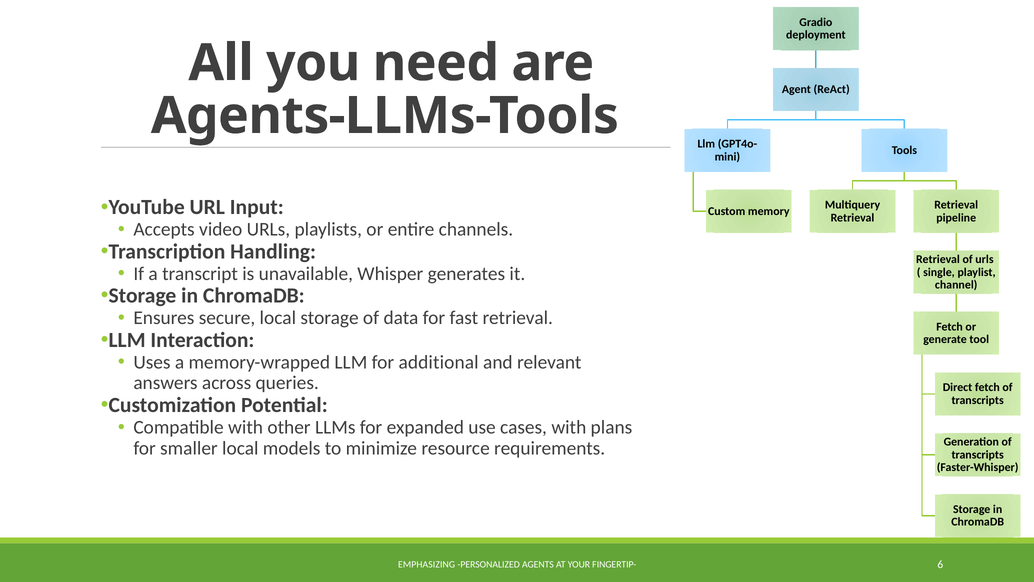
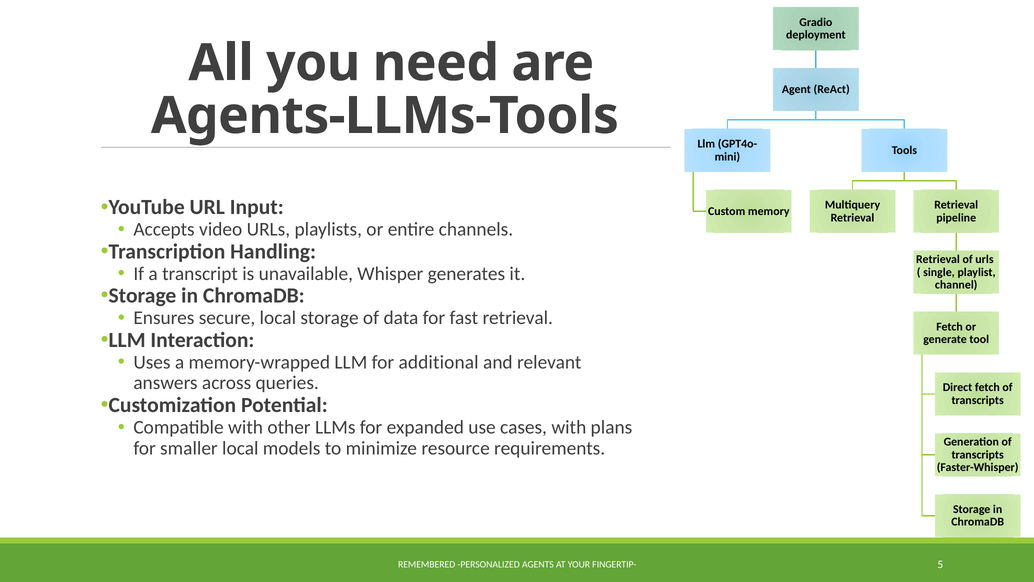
EMPHASIZING: EMPHASIZING -> REMEMBERED
6: 6 -> 5
